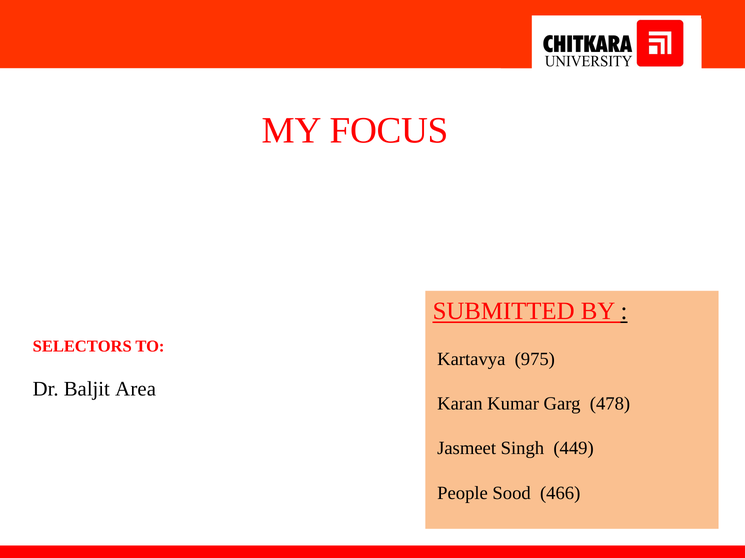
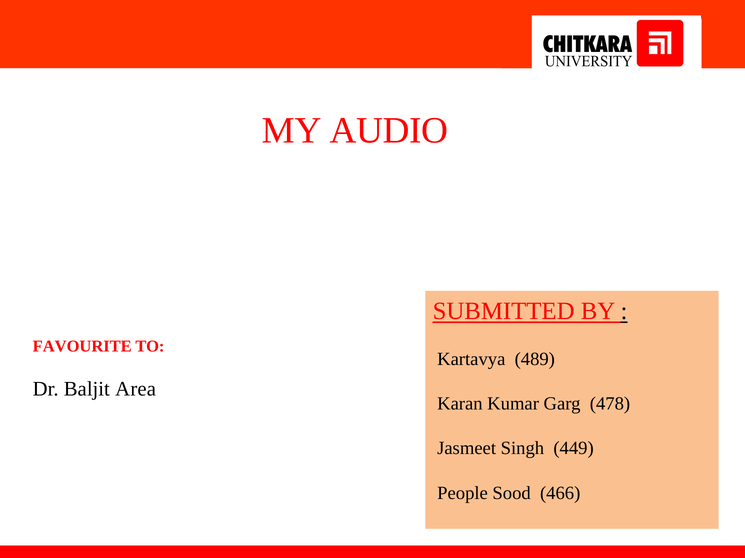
FOCUS: FOCUS -> AUDIO
SELECTORS: SELECTORS -> FAVOURITE
975: 975 -> 489
